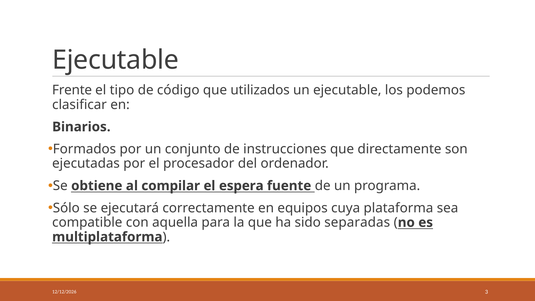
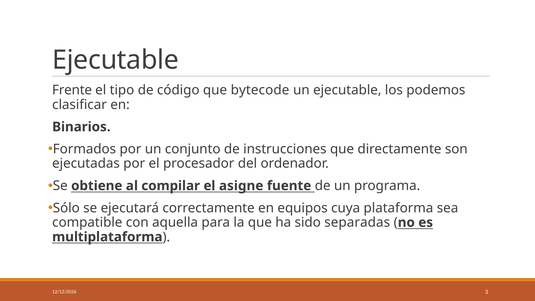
utilizados: utilizados -> bytecode
espera: espera -> asigne
